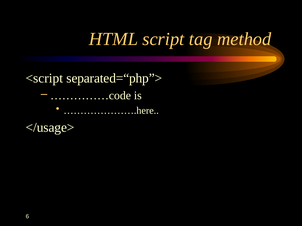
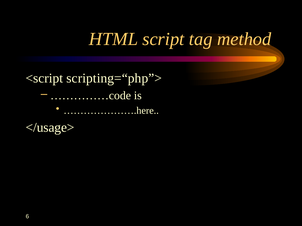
separated=“php”>: separated=“php”> -> scripting=“php”>
